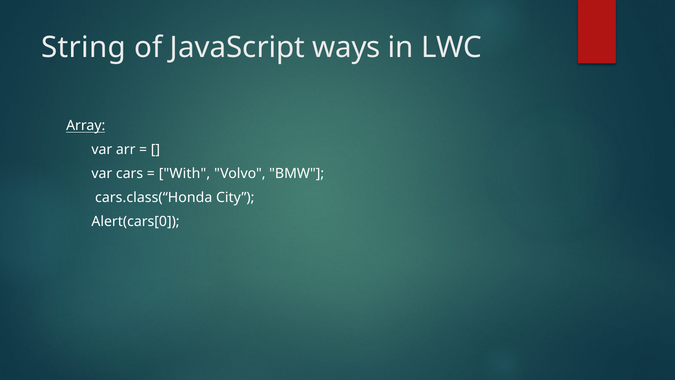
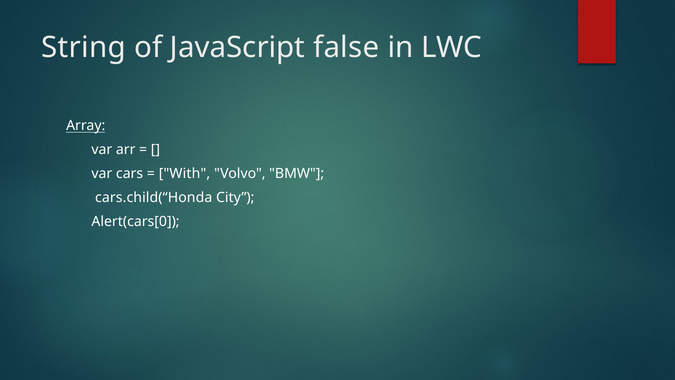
ways: ways -> false
cars.class(“Honda: cars.class(“Honda -> cars.child(“Honda
